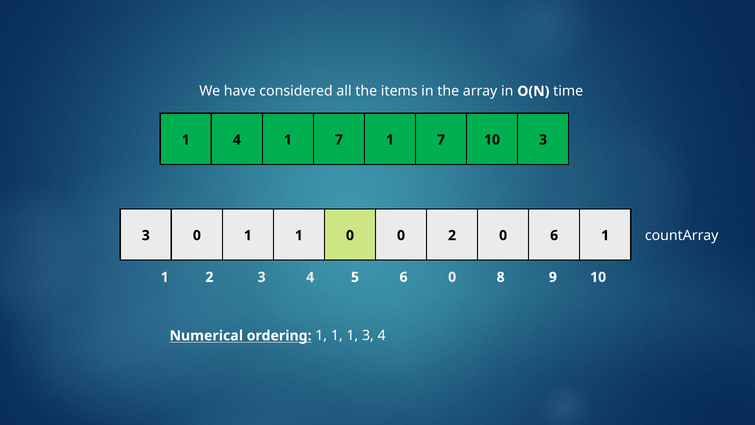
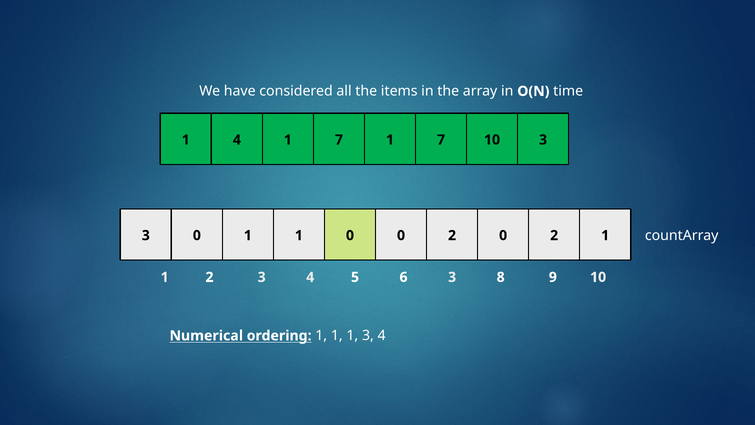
2 0 6: 6 -> 2
6 0: 0 -> 3
